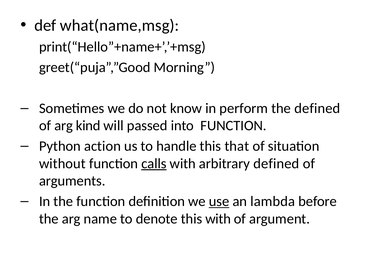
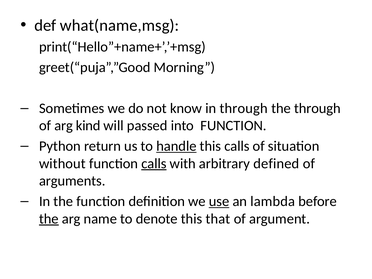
in perform: perform -> through
the defined: defined -> through
action: action -> return
handle underline: none -> present
this that: that -> calls
the at (49, 219) underline: none -> present
this with: with -> that
